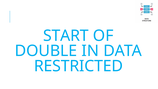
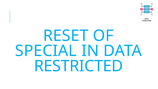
START: START -> RESET
DOUBLE: DOUBLE -> SPECIAL
